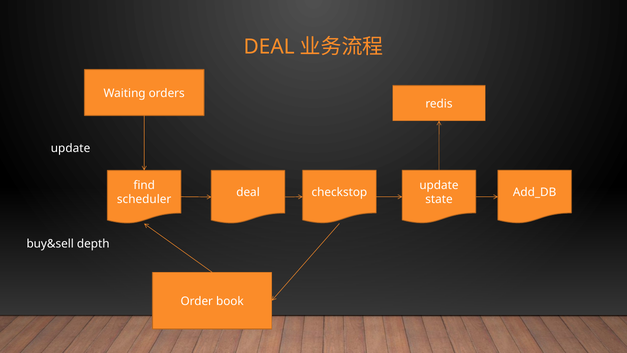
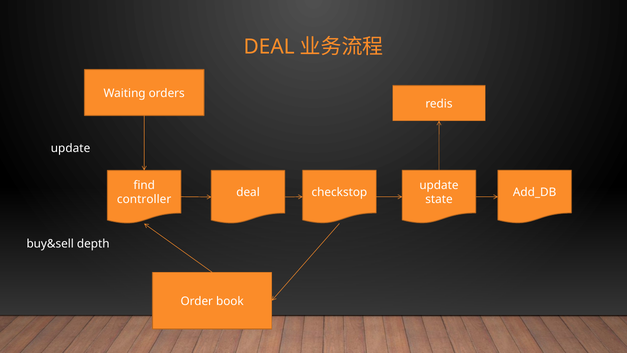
scheduler: scheduler -> controller
